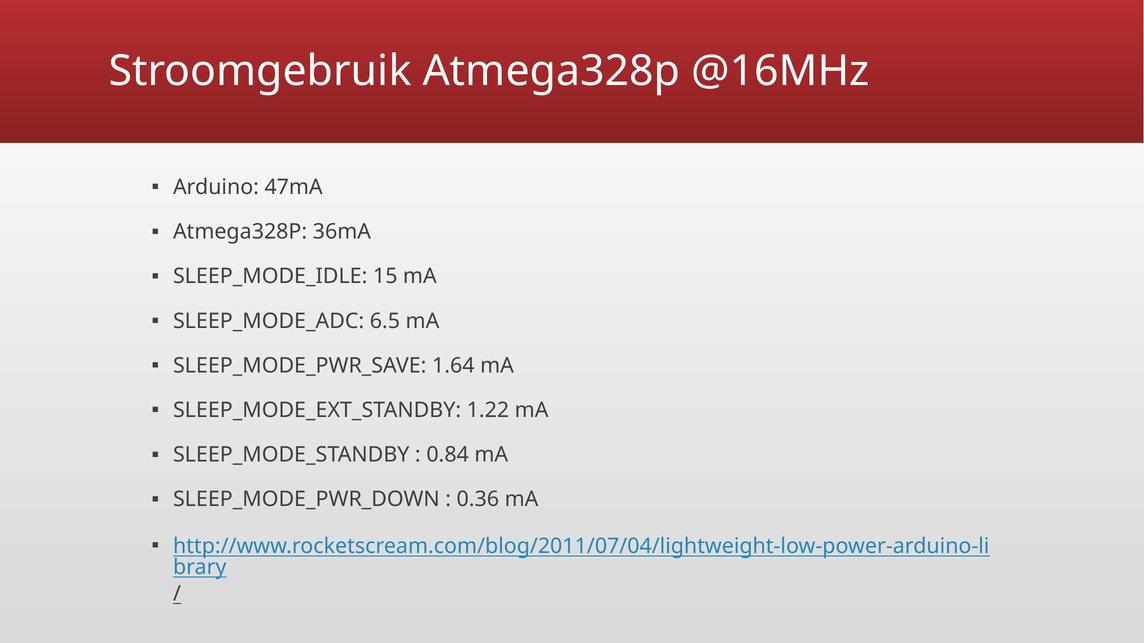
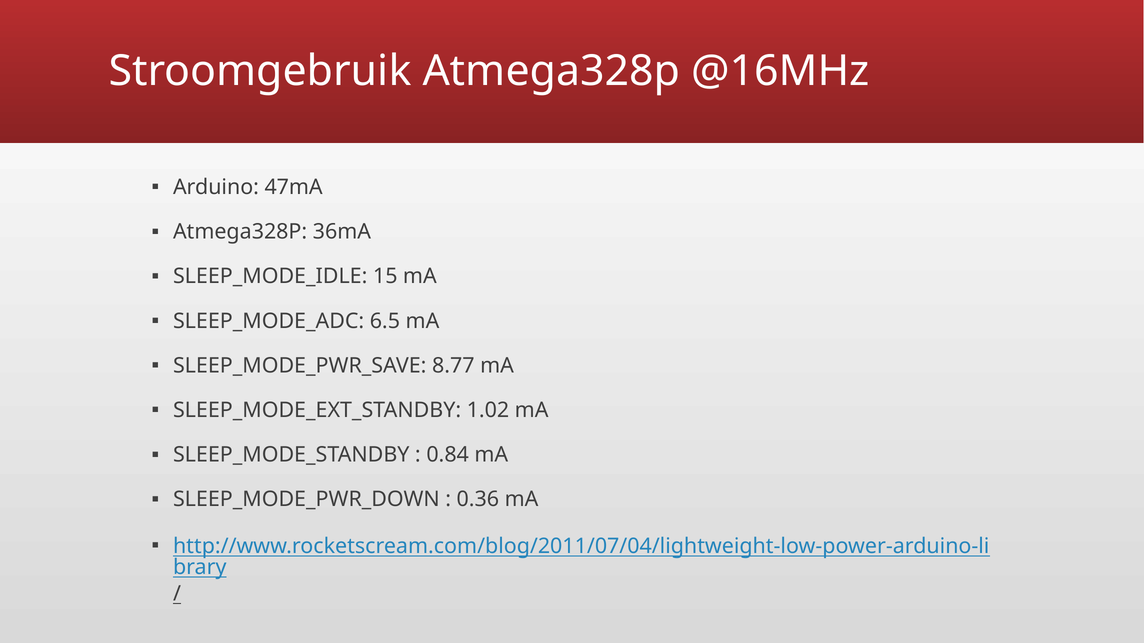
1.64: 1.64 -> 8.77
1.22: 1.22 -> 1.02
